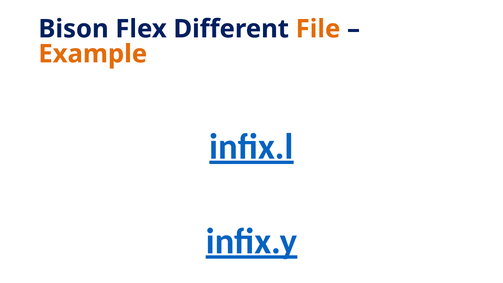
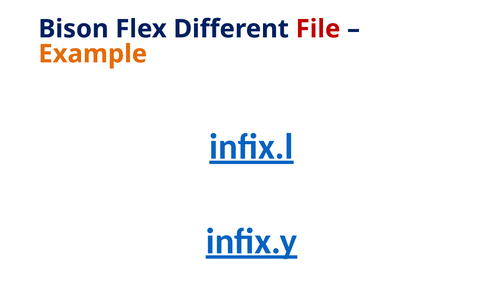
File colour: orange -> red
